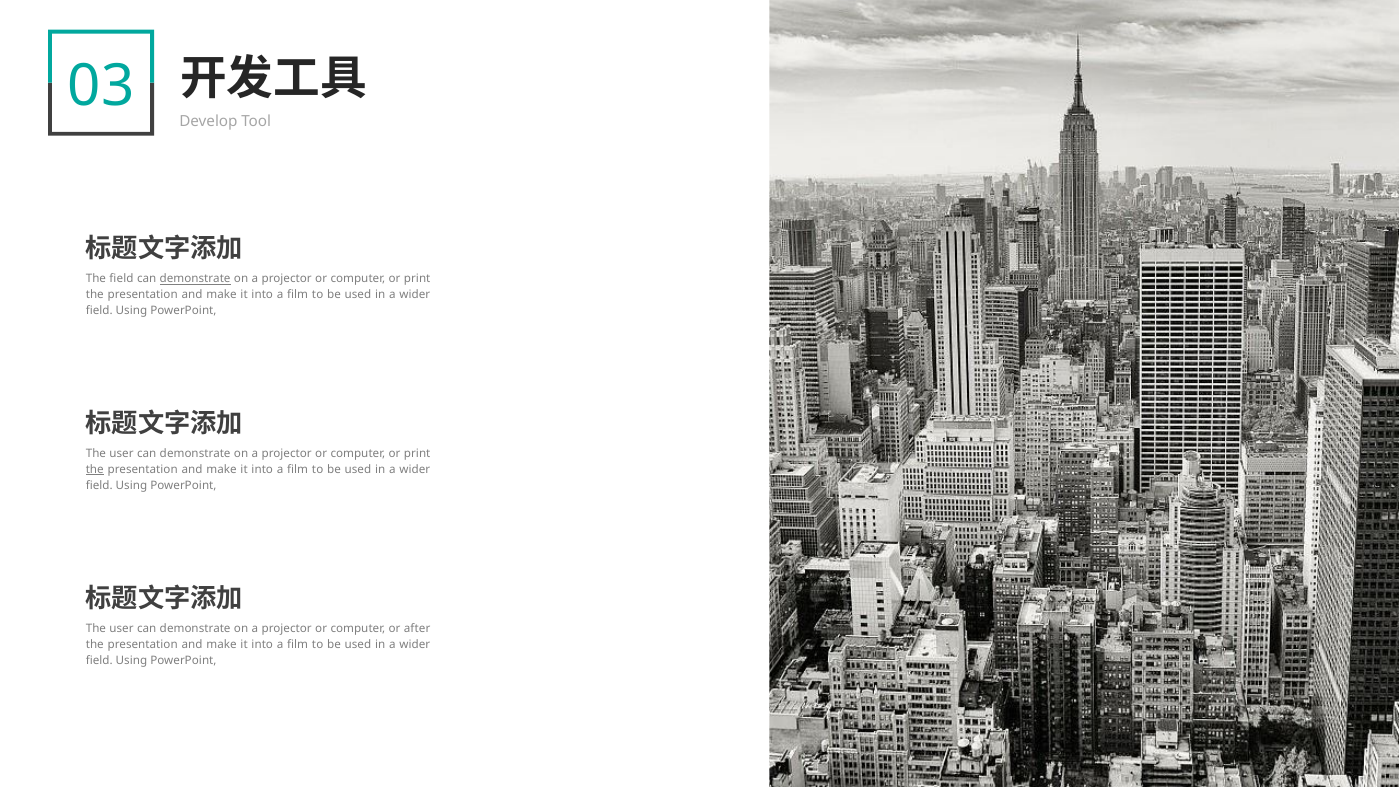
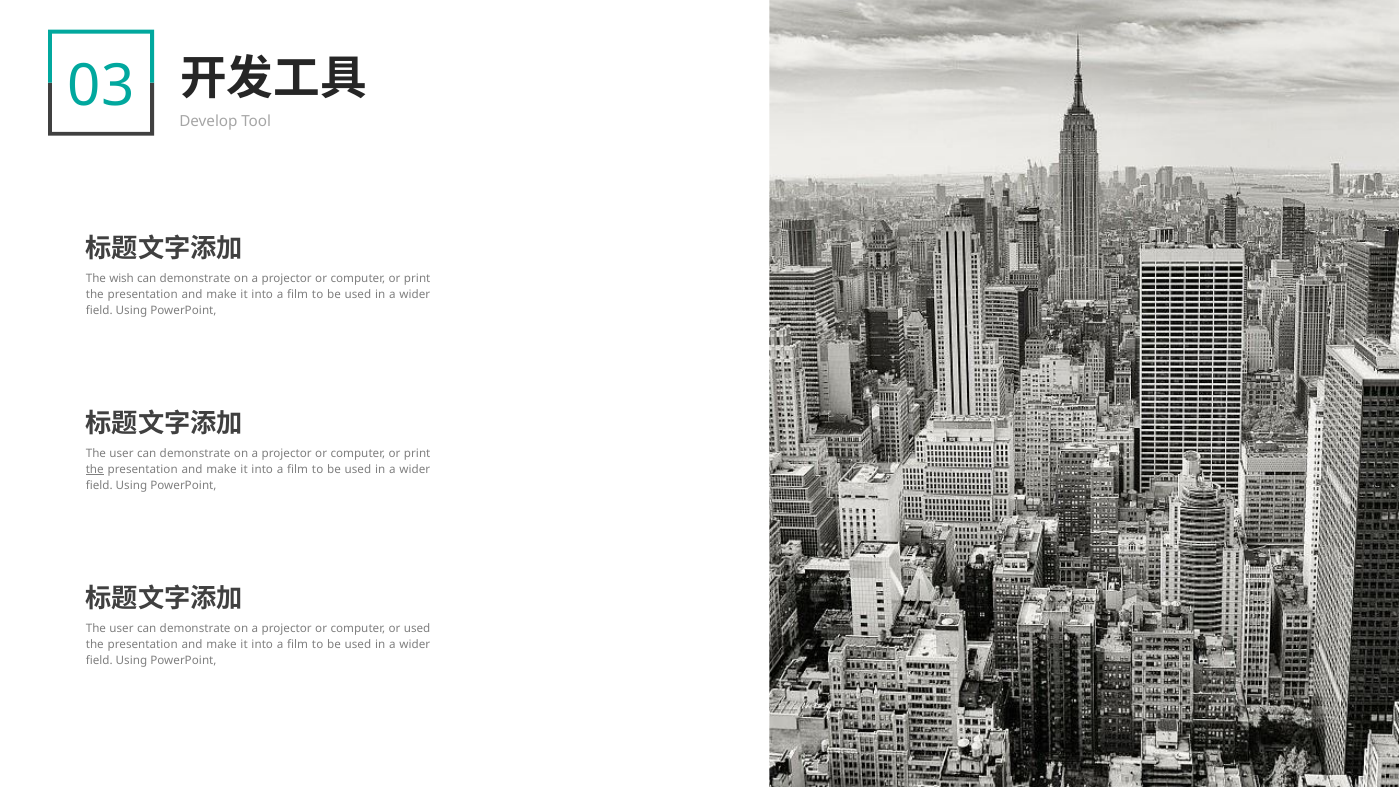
The field: field -> wish
demonstrate at (195, 279) underline: present -> none
or after: after -> used
